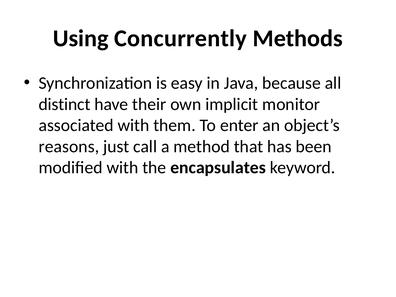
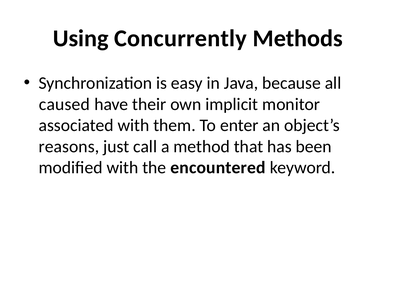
distinct: distinct -> caused
encapsulates: encapsulates -> encountered
